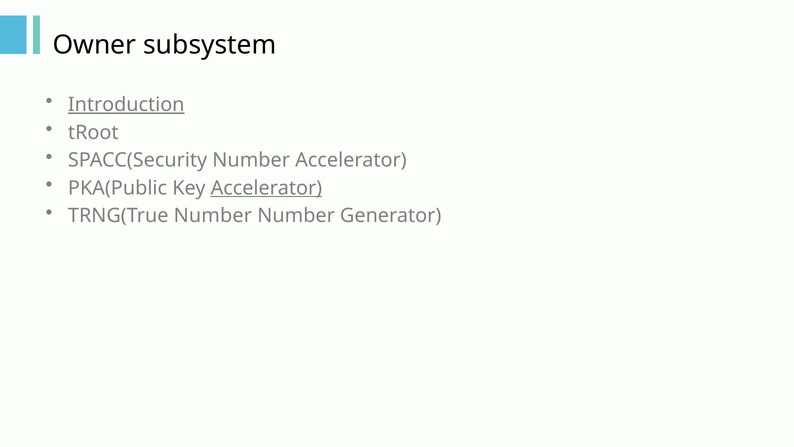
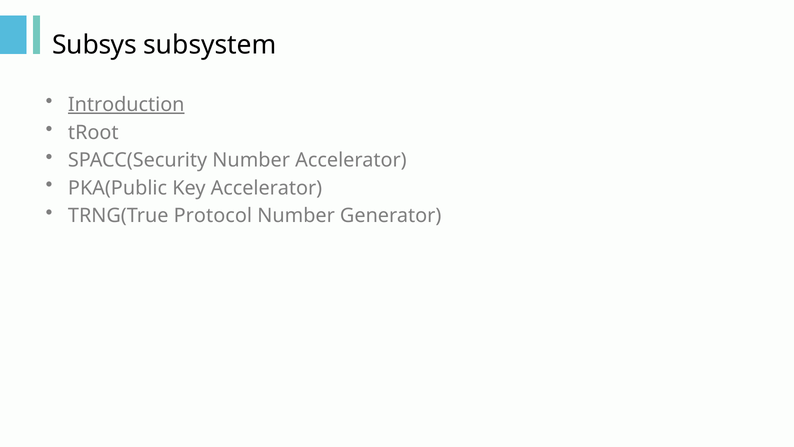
Owner: Owner -> Subsys
Accelerator at (266, 188) underline: present -> none
TRNG(True Number: Number -> Protocol
